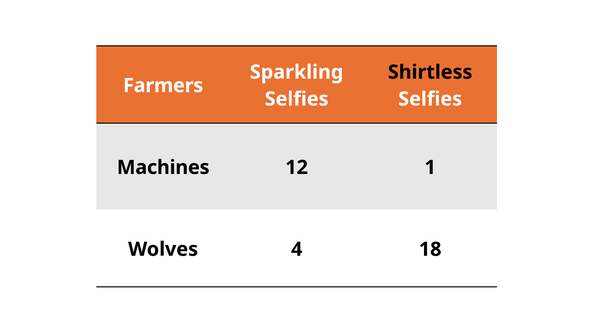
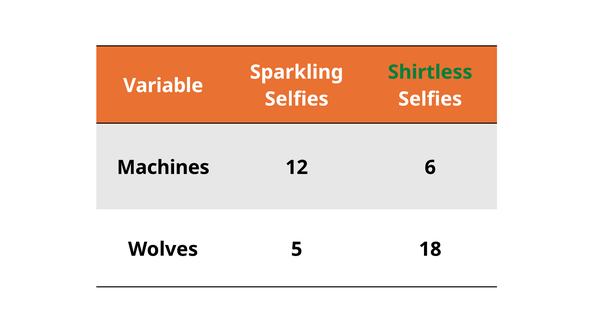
Shirtless colour: black -> green
Farmers: Farmers -> Variable
1: 1 -> 6
4: 4 -> 5
